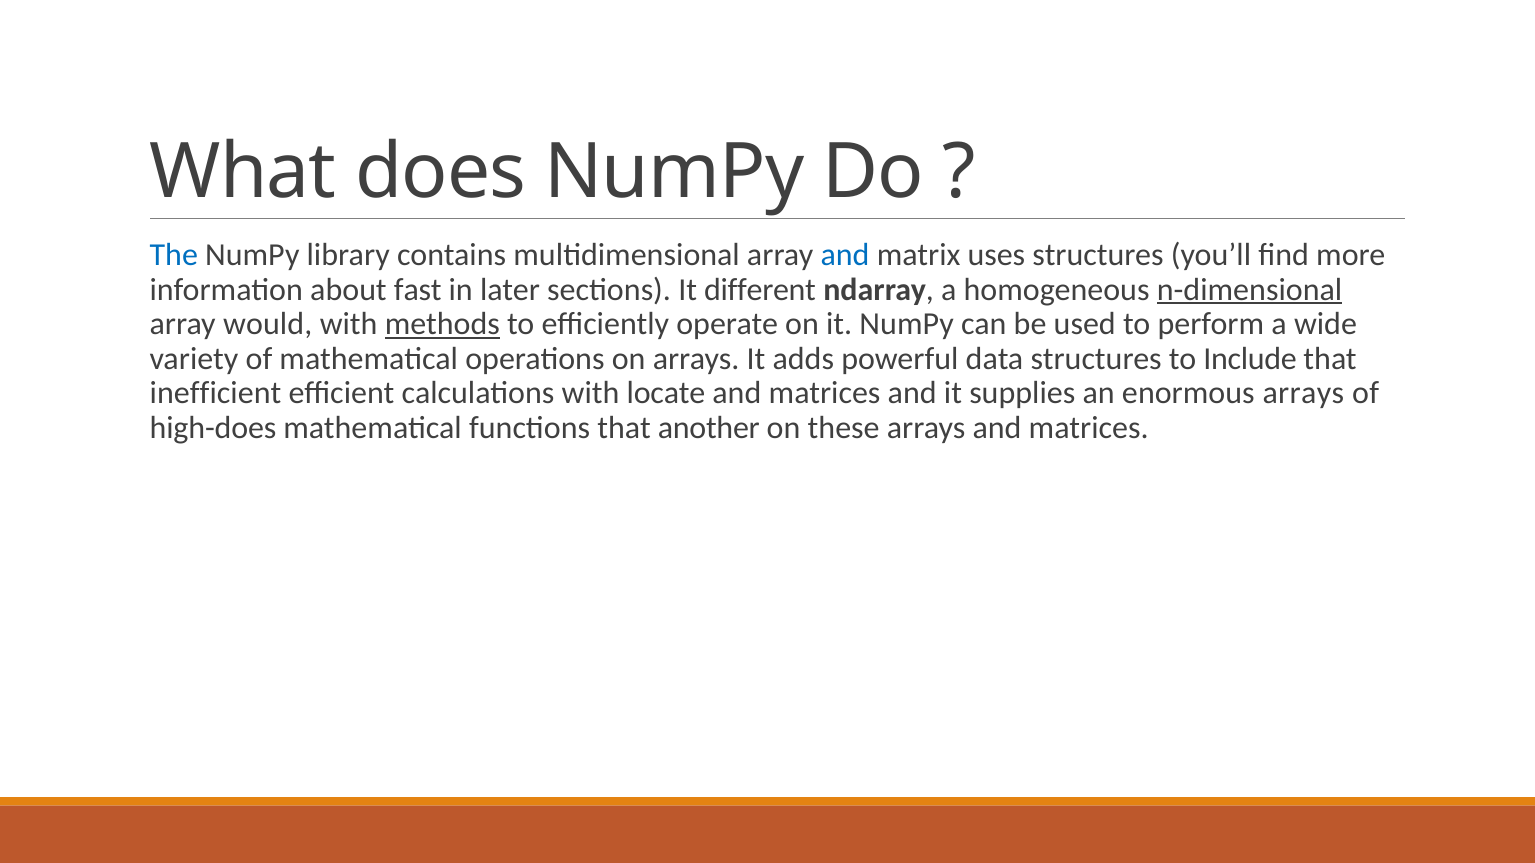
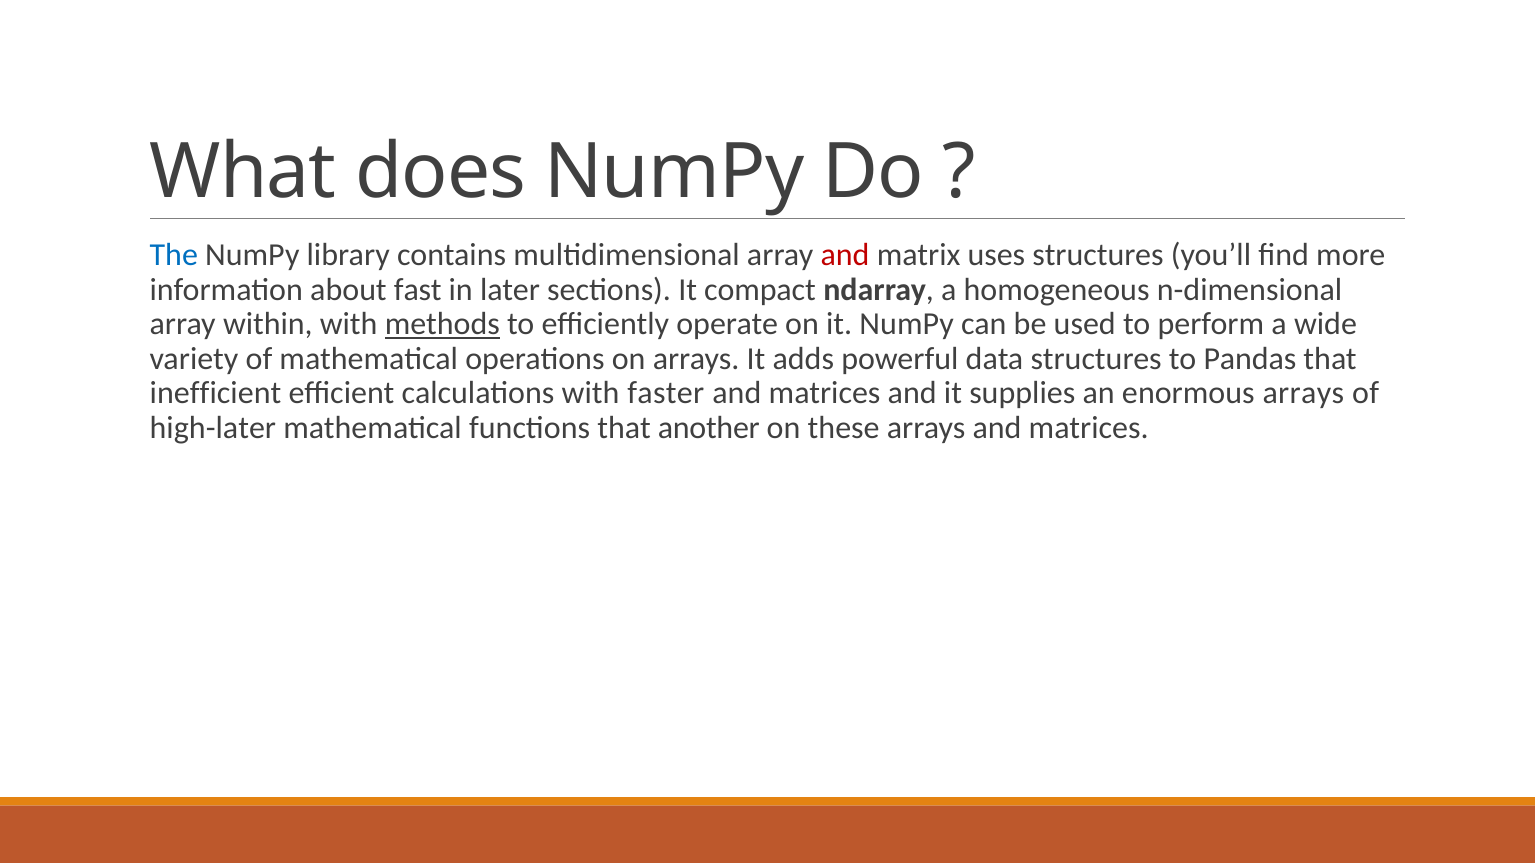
and at (845, 255) colour: blue -> red
different: different -> compact
n-dimensional underline: present -> none
would: would -> within
Include: Include -> Pandas
locate: locate -> faster
high-does: high-does -> high-later
